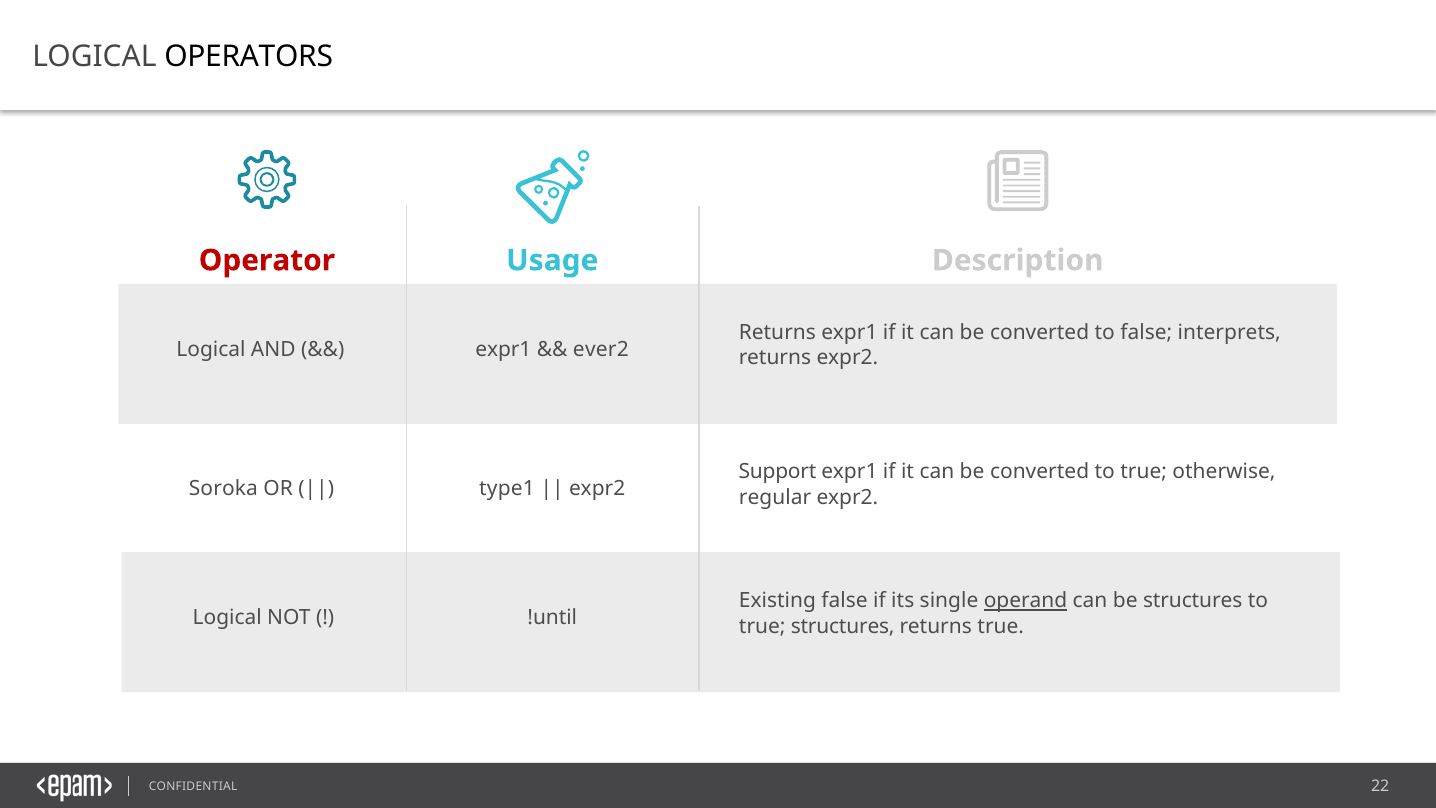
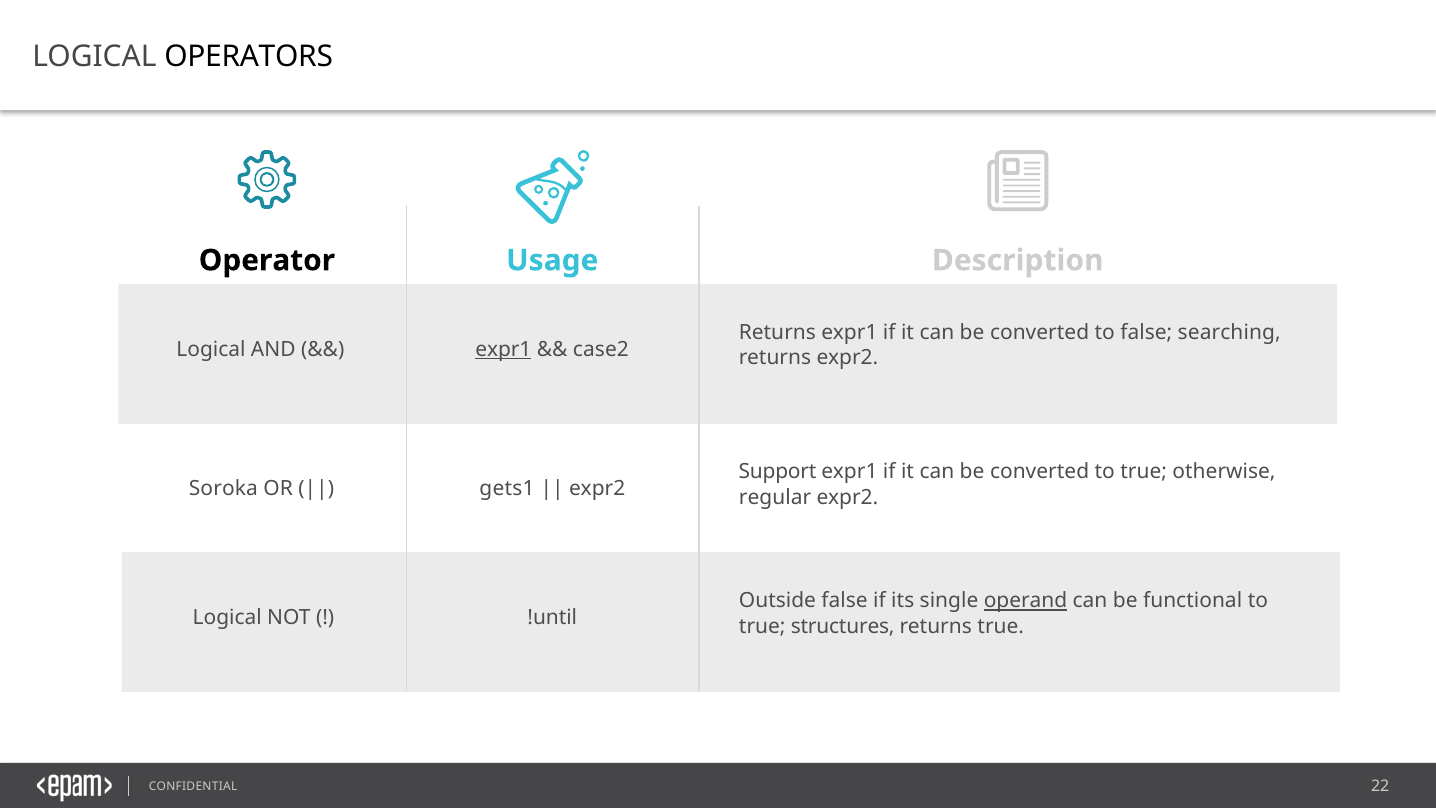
Operator colour: red -> black
interprets: interprets -> searching
expr1 at (503, 349) underline: none -> present
ever2: ever2 -> case2
type1: type1 -> gets1
Existing: Existing -> Outside
be structures: structures -> functional
